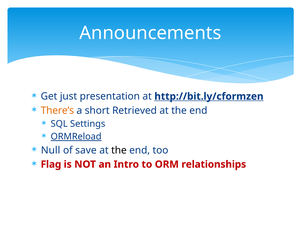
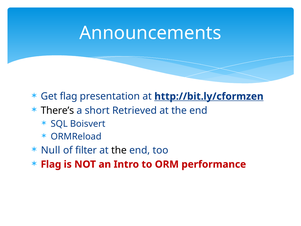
Get just: just -> flag
There’s colour: orange -> black
Settings: Settings -> Boisvert
ORMReload underline: present -> none
save: save -> filter
relationships: relationships -> performance
